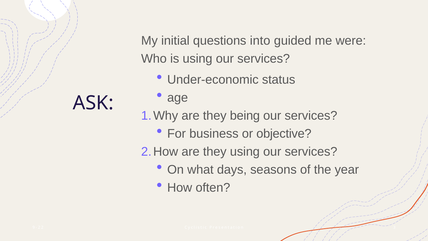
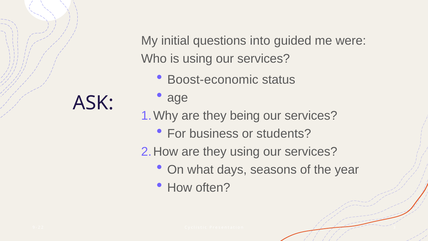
Under-economic: Under-economic -> Boost-economic
objective: objective -> students
